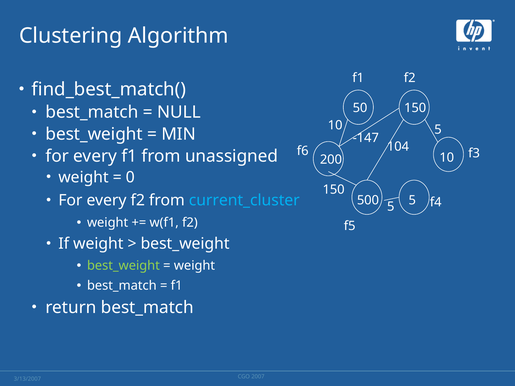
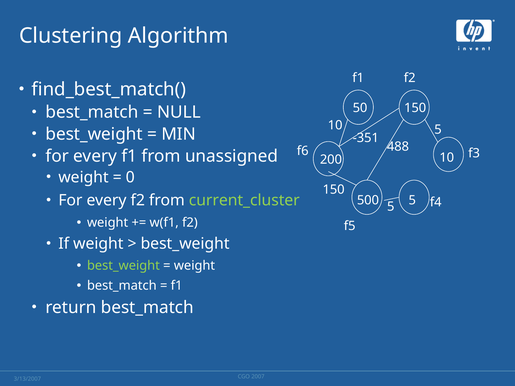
-147: -147 -> -351
104: 104 -> 488
current_cluster colour: light blue -> light green
